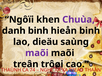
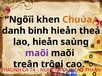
Chuùa colour: purple -> orange
hieån binh: binh -> theá
lao dieäu: dieäu -> hieån
